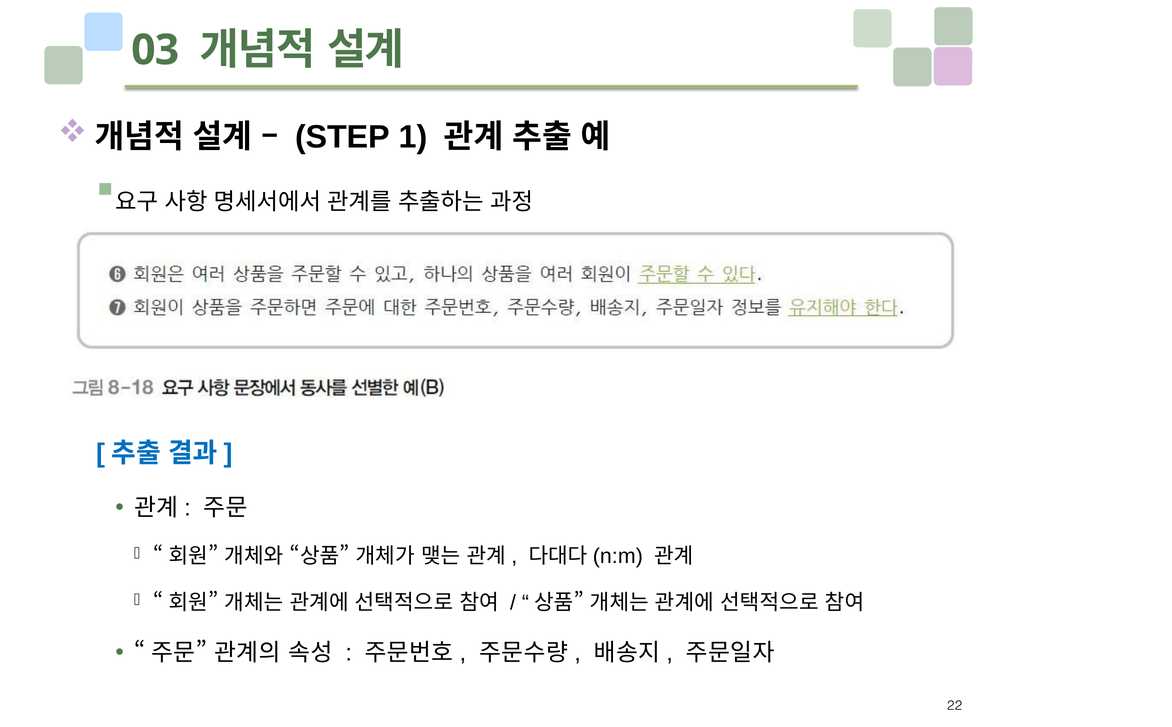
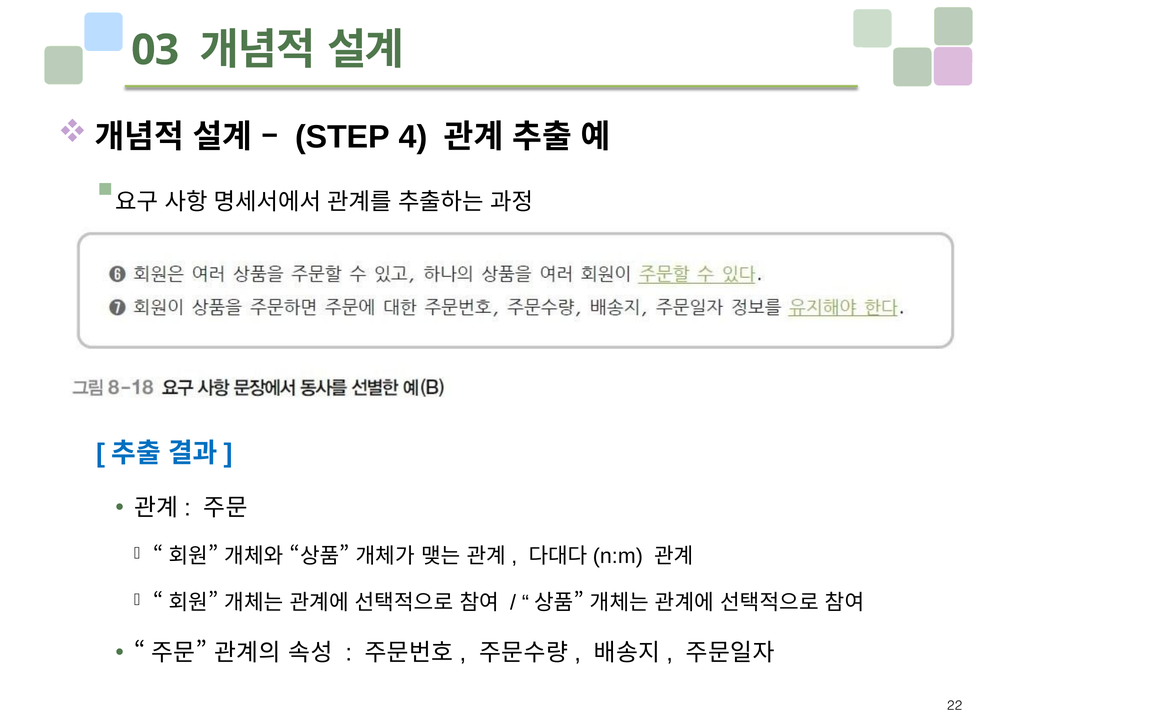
1: 1 -> 4
